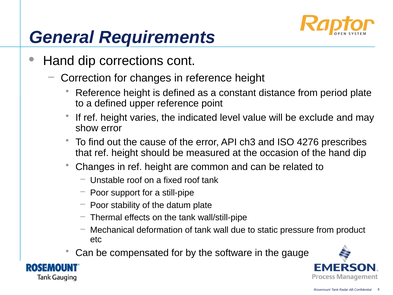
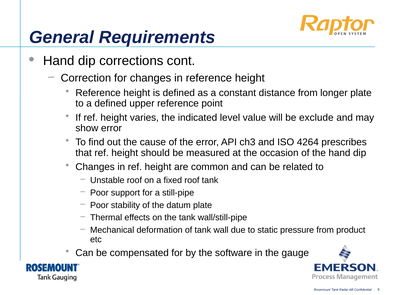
period: period -> longer
4276: 4276 -> 4264
